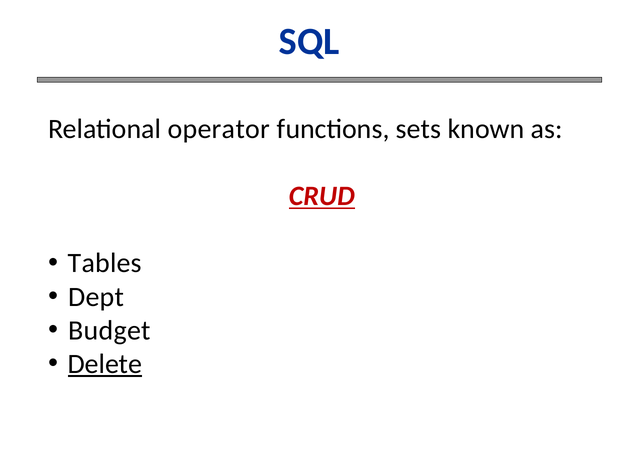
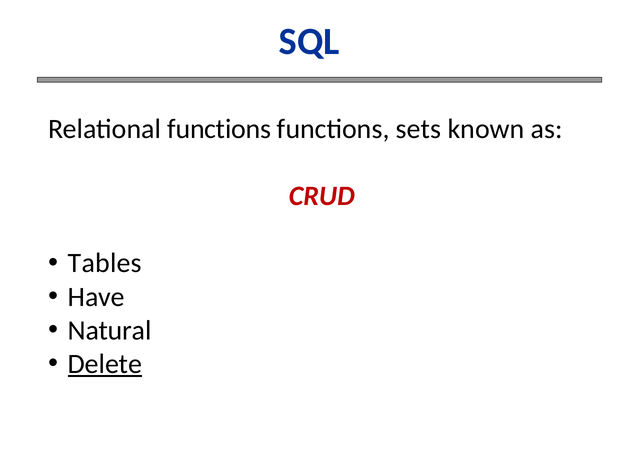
Relational operator: operator -> functions
CRUD underline: present -> none
Dept: Dept -> Have
Budget: Budget -> Natural
